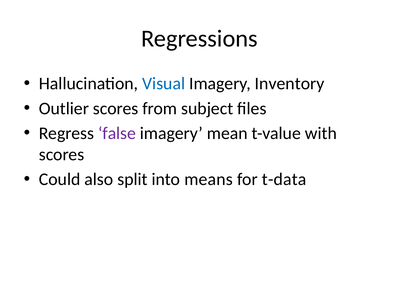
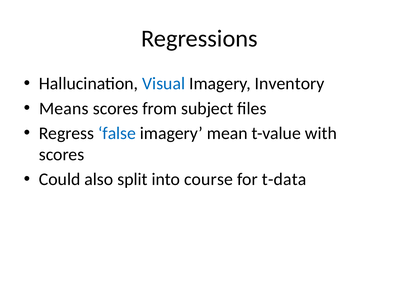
Outlier: Outlier -> Means
false colour: purple -> blue
means: means -> course
